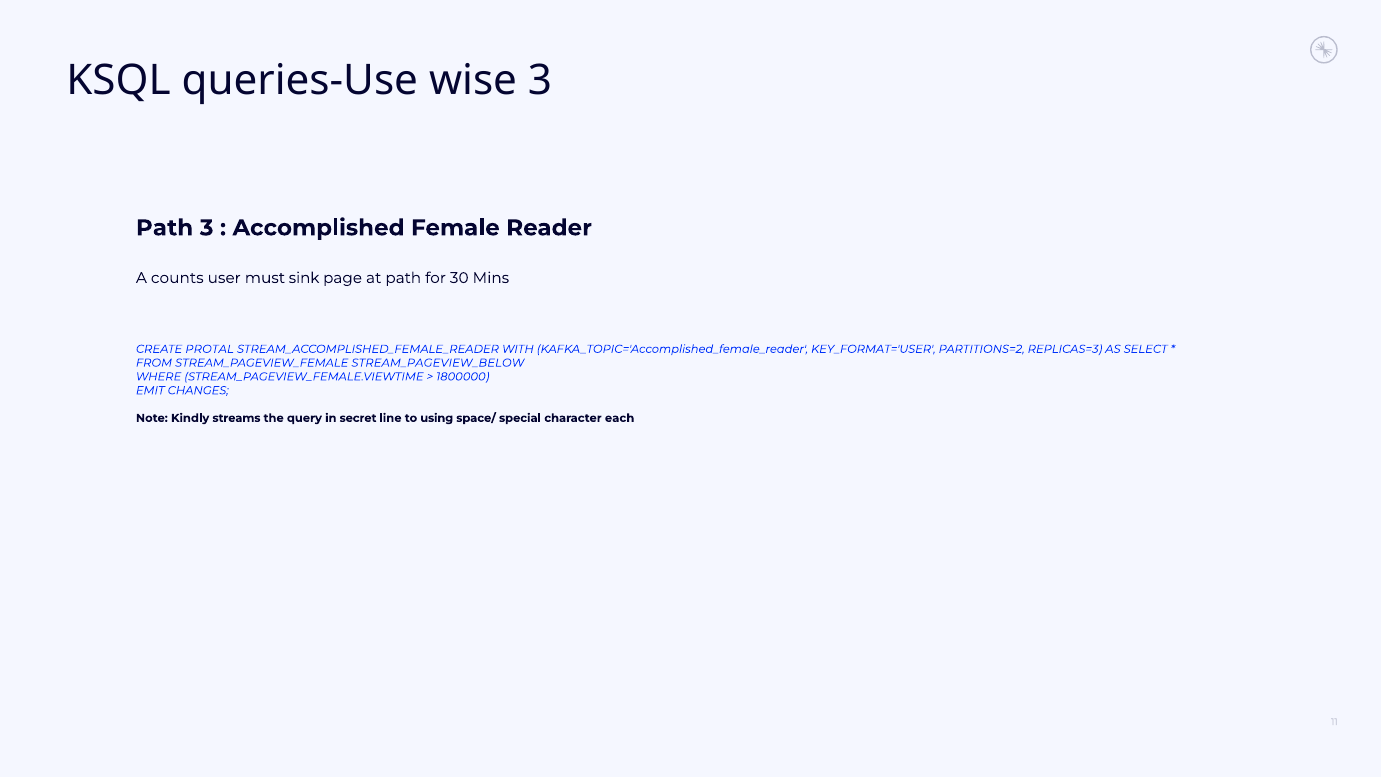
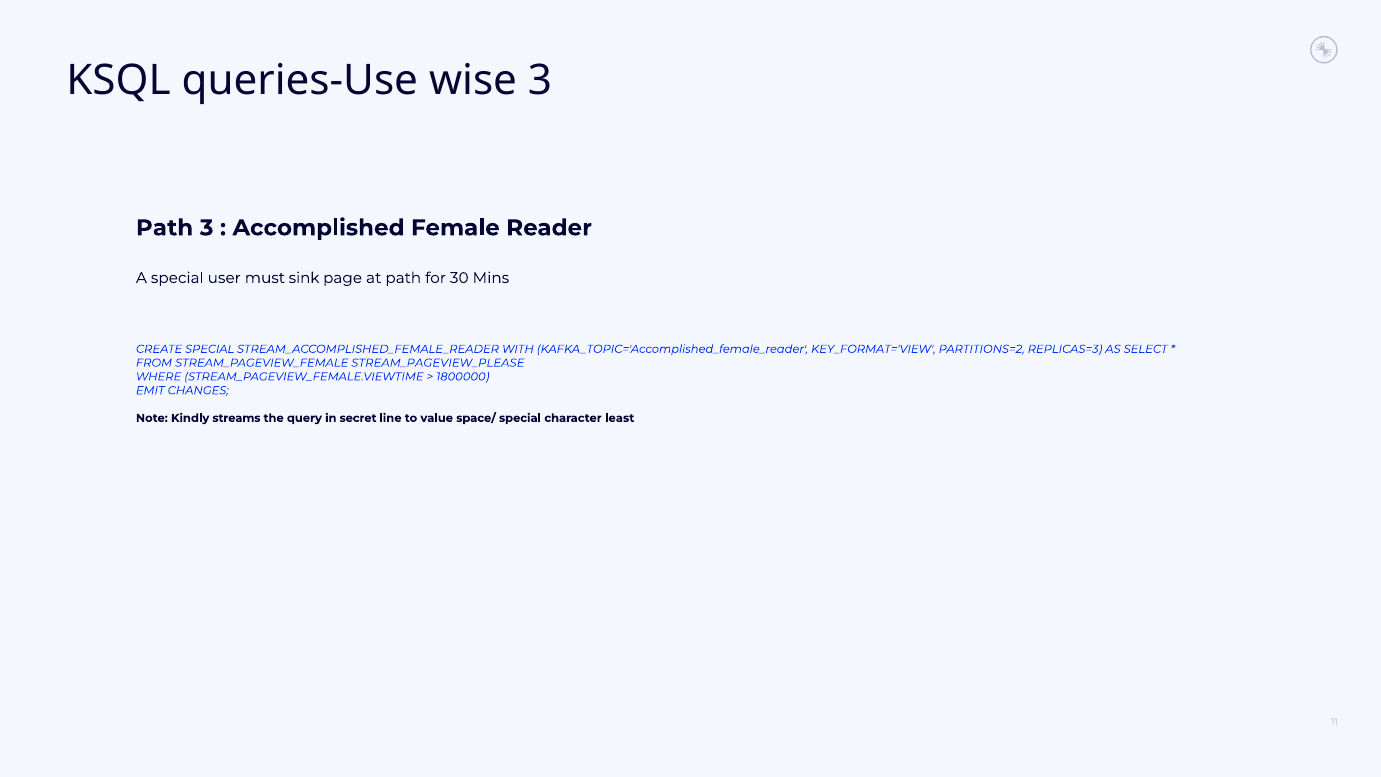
A counts: counts -> special
CREATE PROTAL: PROTAL -> SPECIAL
KEY_FORMAT='USER: KEY_FORMAT='USER -> KEY_FORMAT='VIEW
STREAM_PAGEVIEW_BELOW: STREAM_PAGEVIEW_BELOW -> STREAM_PAGEVIEW_PLEASE
using: using -> value
each: each -> least
